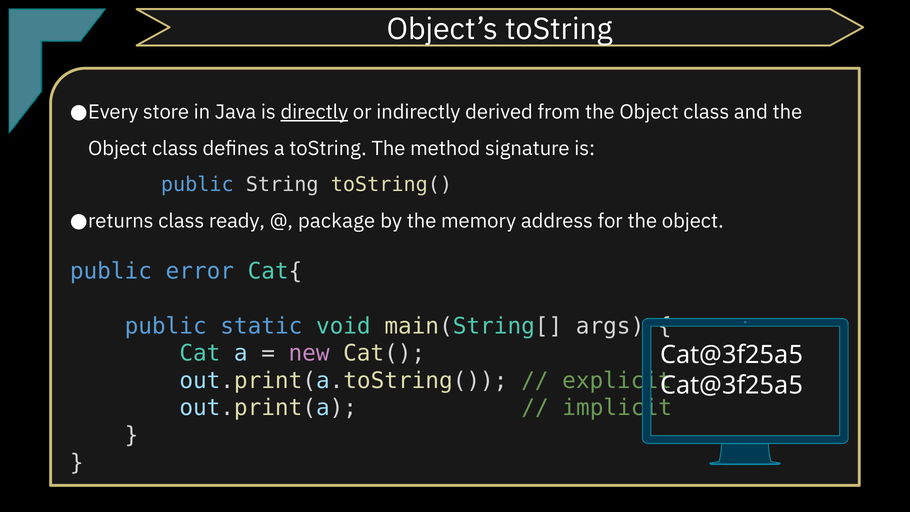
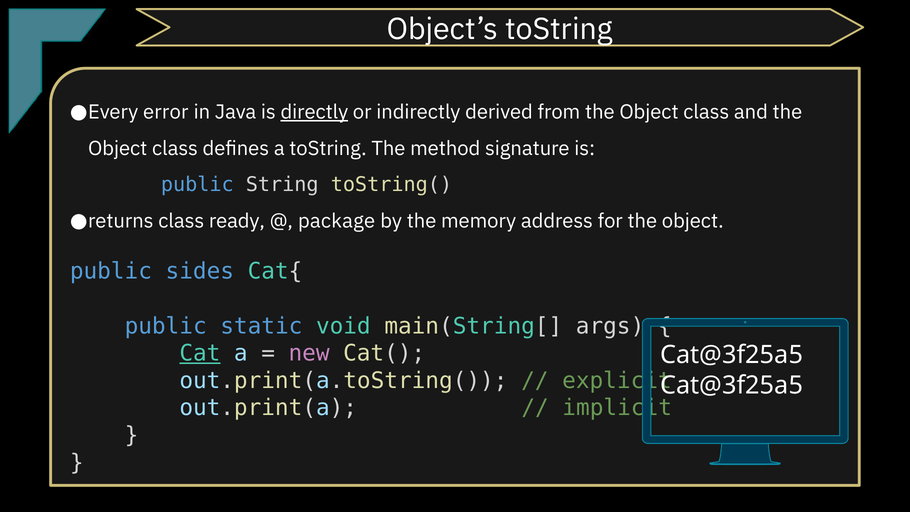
store: store -> error
error: error -> sides
Cat underline: none -> present
